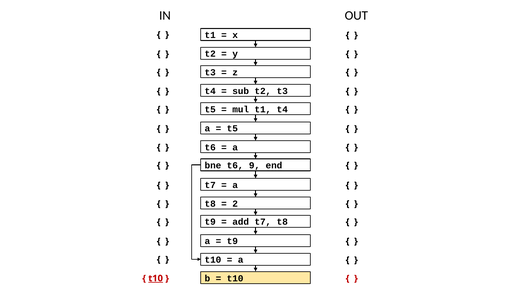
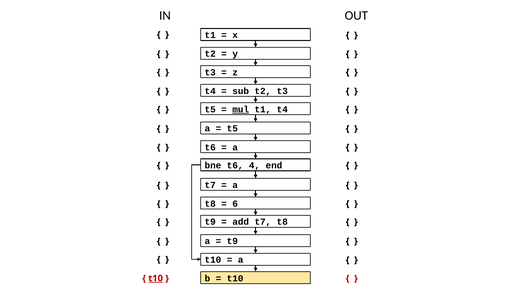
mul underline: none -> present
9: 9 -> 4
2: 2 -> 6
